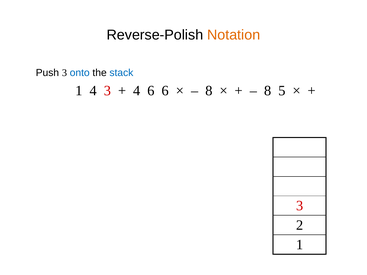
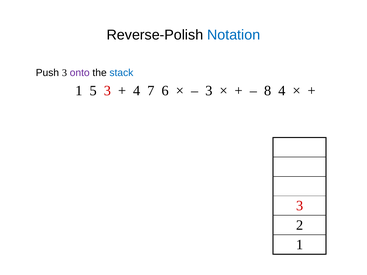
Notation colour: orange -> blue
onto colour: blue -> purple
1 4: 4 -> 5
4 6: 6 -> 7
8 at (209, 91): 8 -> 3
8 5: 5 -> 4
